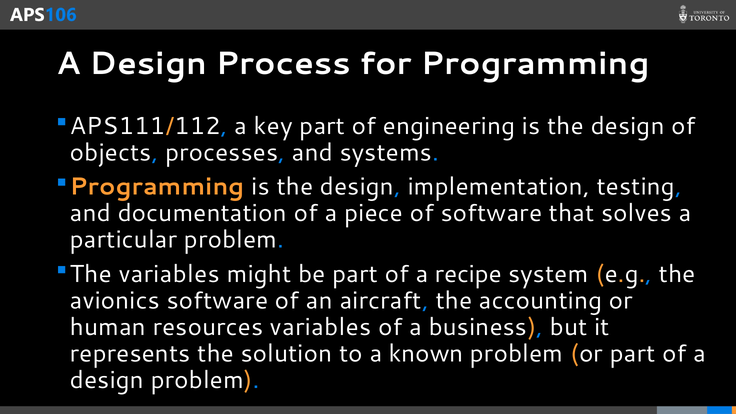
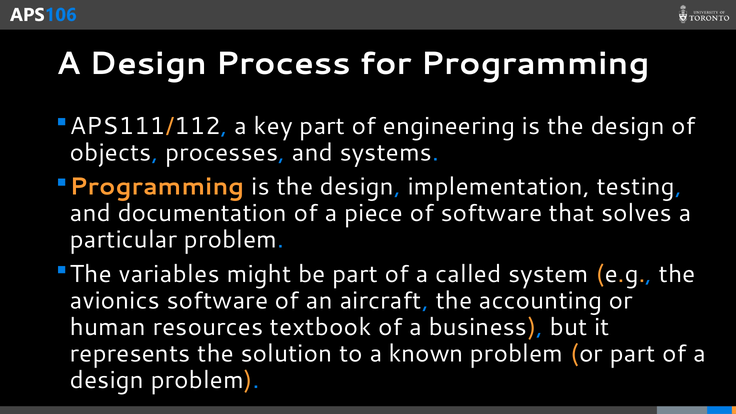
recipe: recipe -> called
resources variables: variables -> textbook
